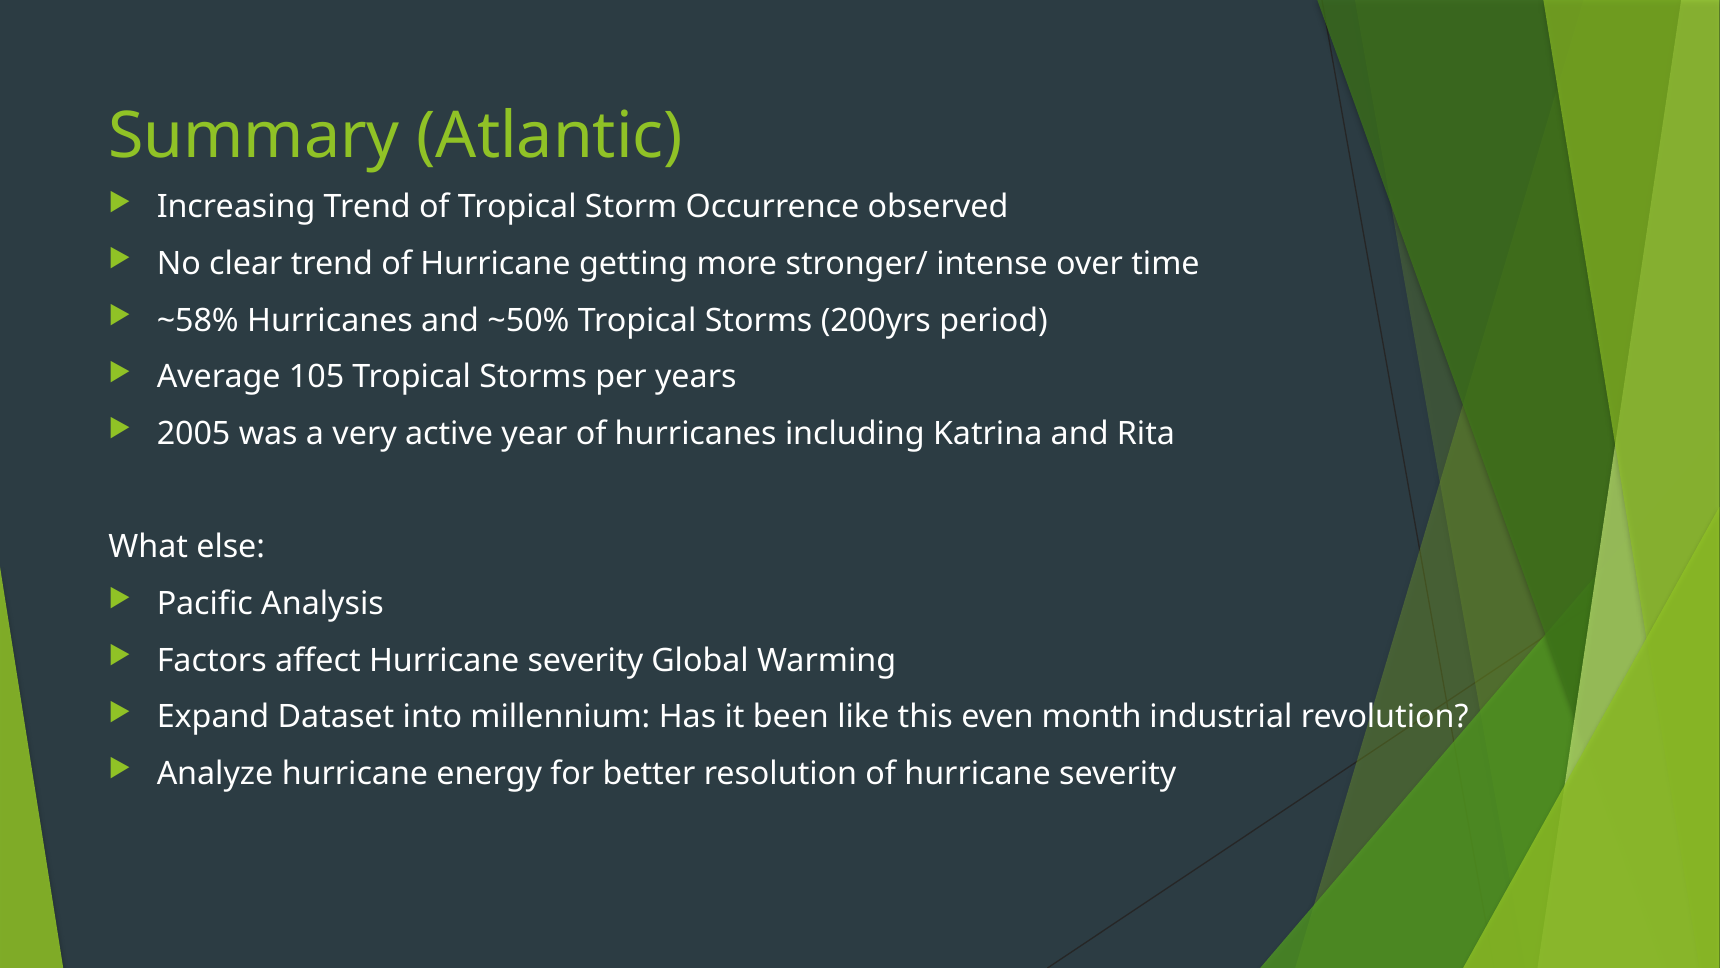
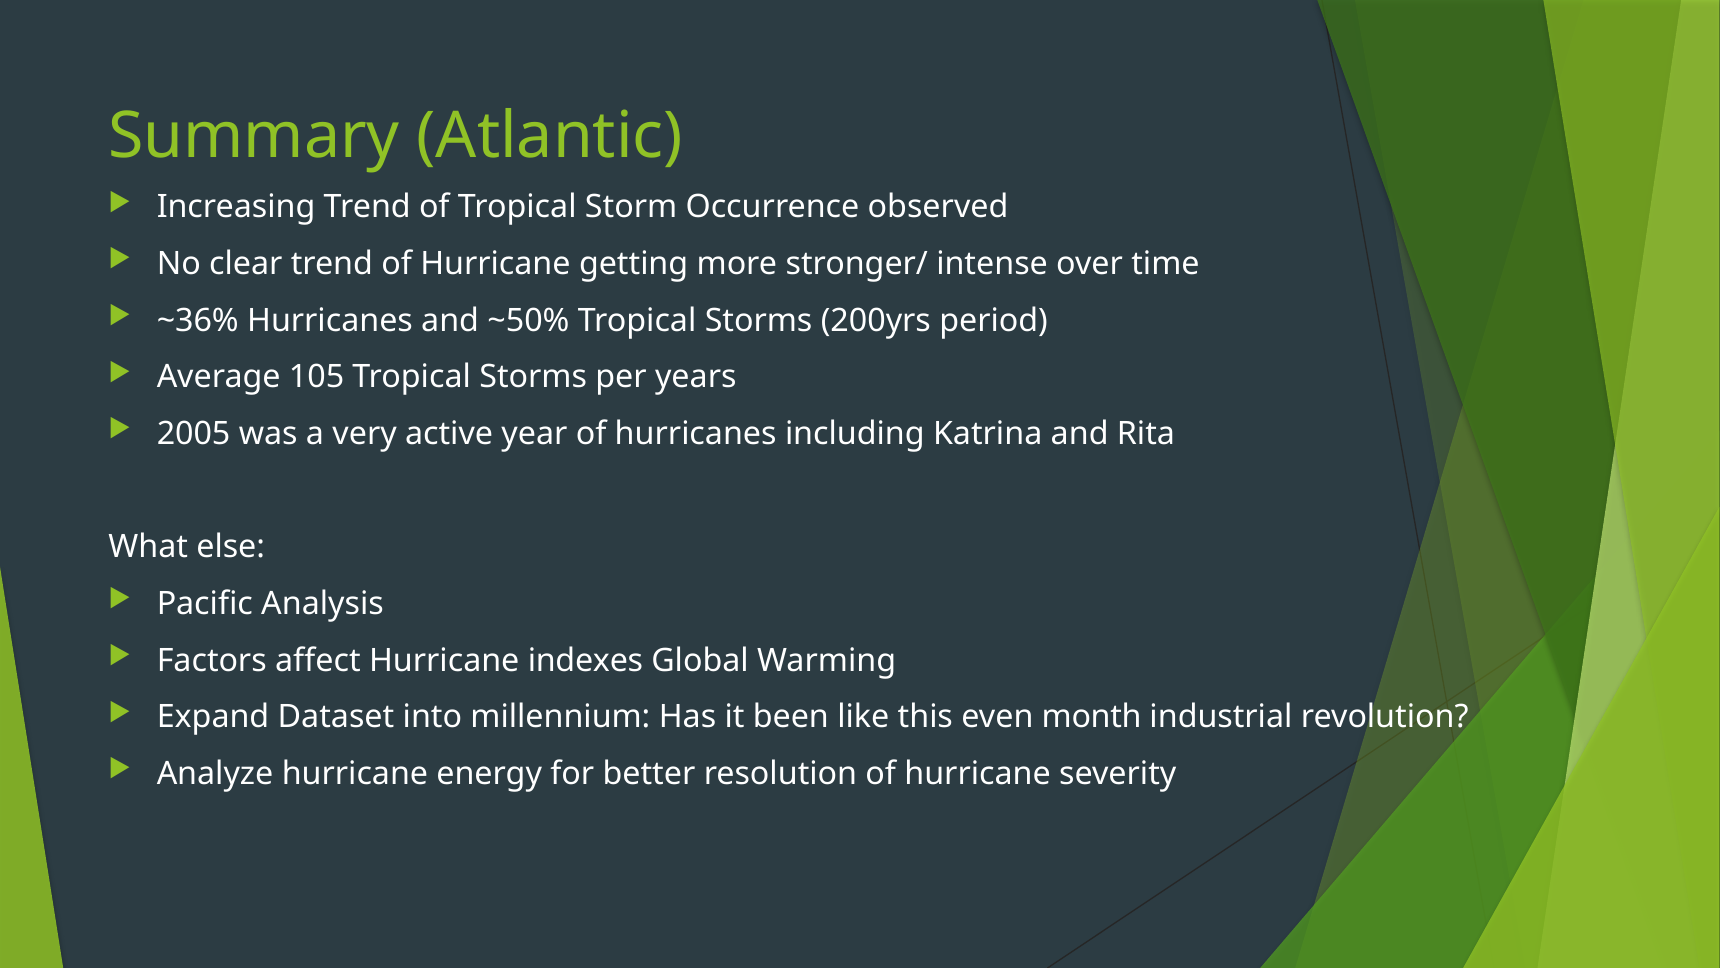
~58%: ~58% -> ~36%
affect Hurricane severity: severity -> indexes
